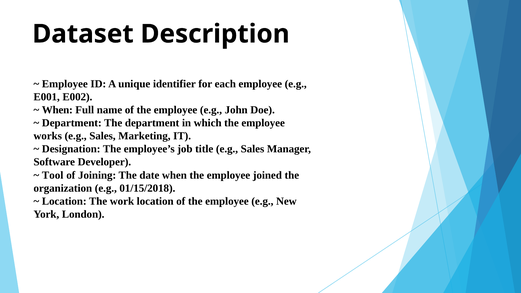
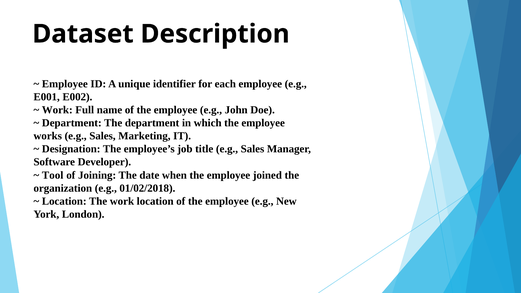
When at (57, 110): When -> Work
01/15/2018: 01/15/2018 -> 01/02/2018
